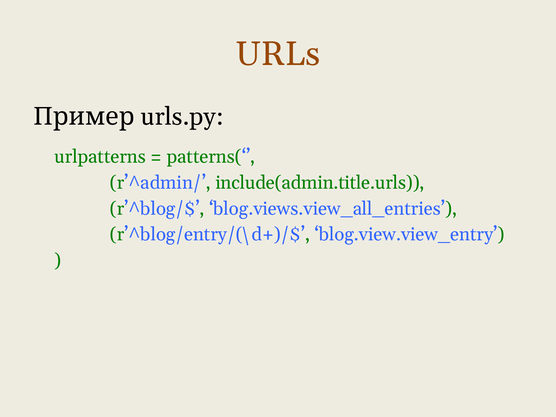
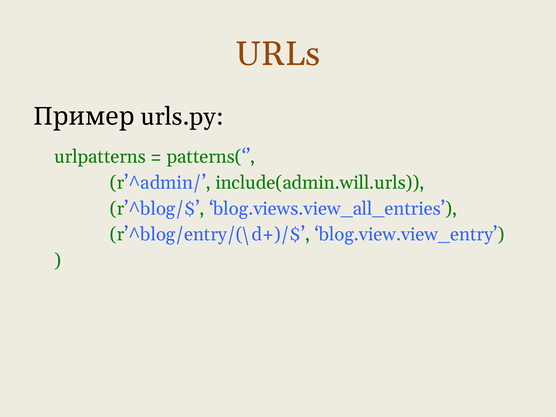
include(admin.title.urls: include(admin.title.urls -> include(admin.will.urls
